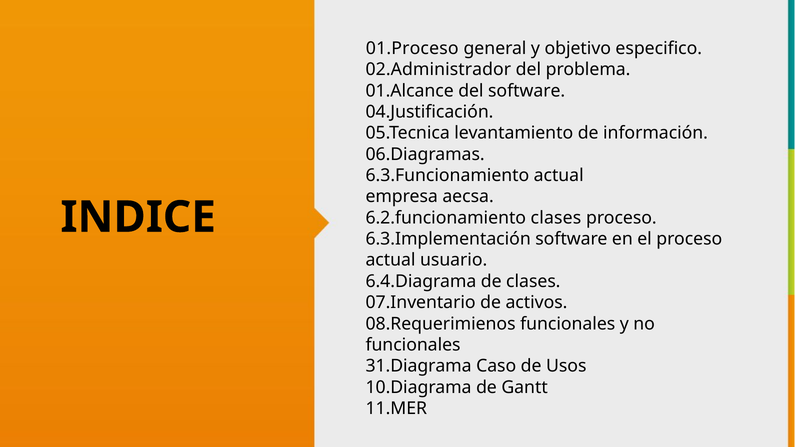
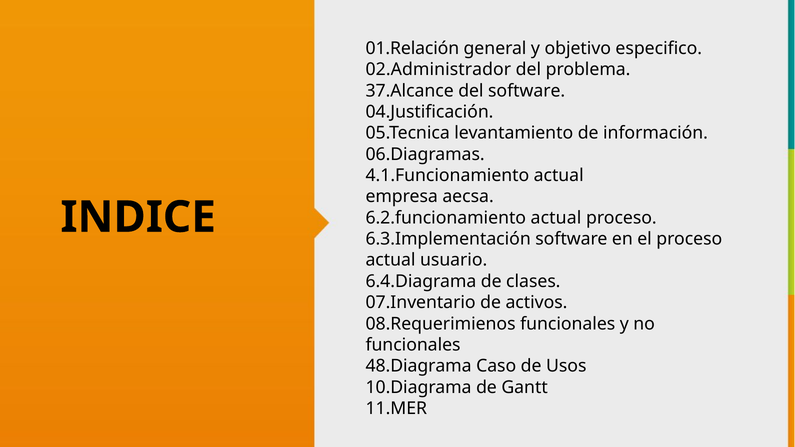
01.Proceso: 01.Proceso -> 01.Relación
01.Alcance: 01.Alcance -> 37.Alcance
6.3.Funcionamiento: 6.3.Funcionamiento -> 4.1.Funcionamiento
6.2.funcionamiento clases: clases -> actual
31.Diagrama: 31.Diagrama -> 48.Diagrama
